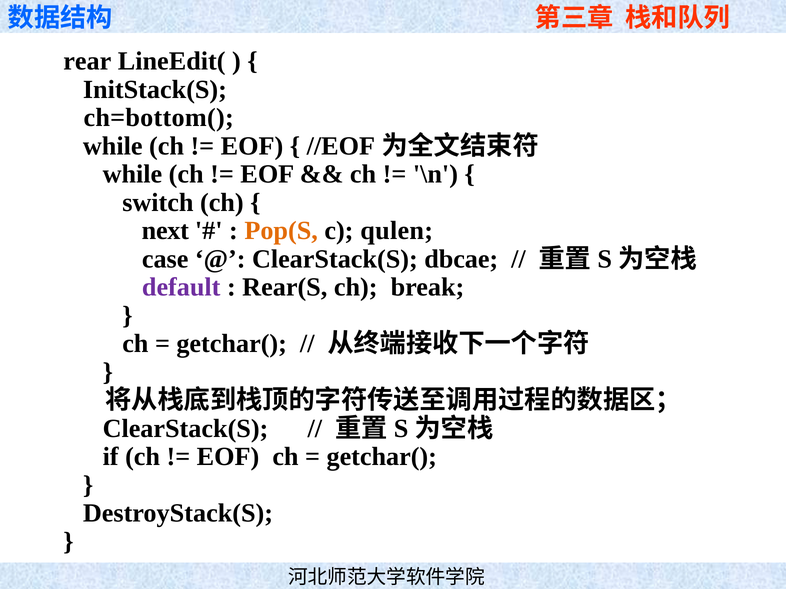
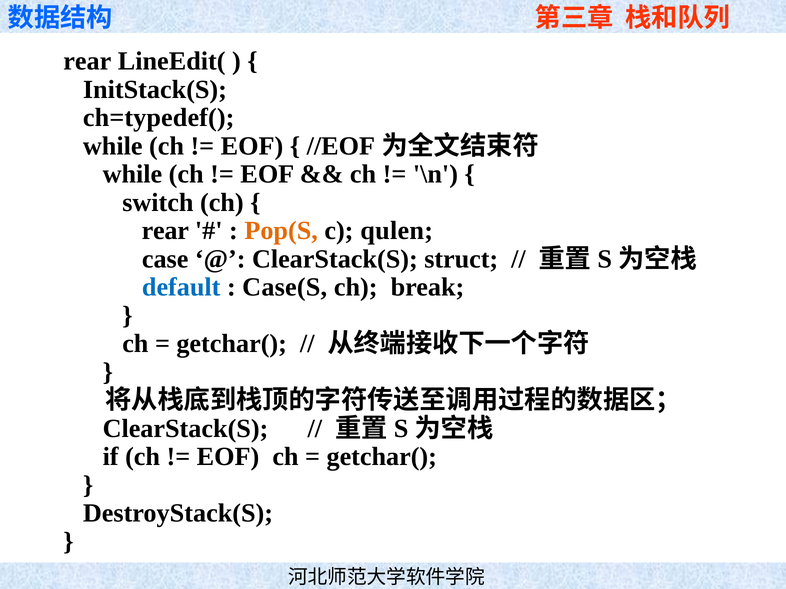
ch=bottom(: ch=bottom( -> ch=typedef(
next at (165, 231): next -> rear
dbcae: dbcae -> struct
default colour: purple -> blue
Rear(S: Rear(S -> Case(S
